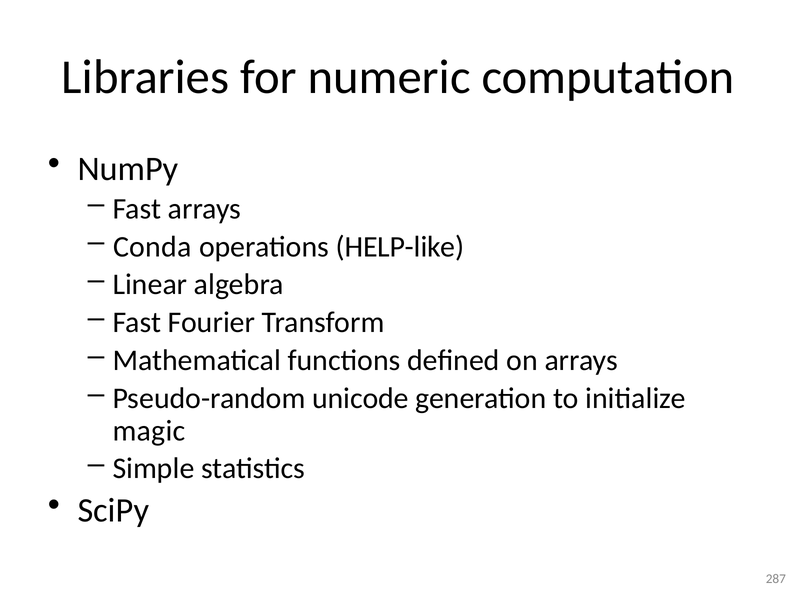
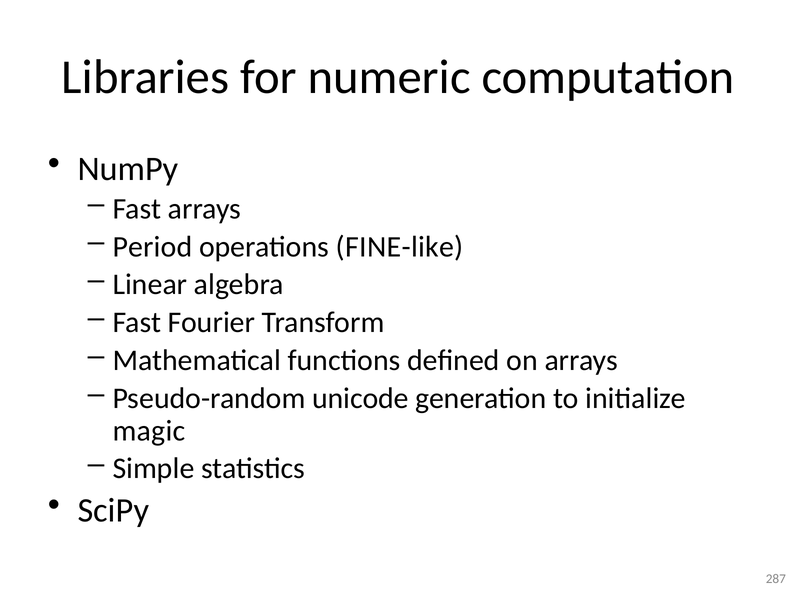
Conda: Conda -> Period
HELP-like: HELP-like -> FINE-like
